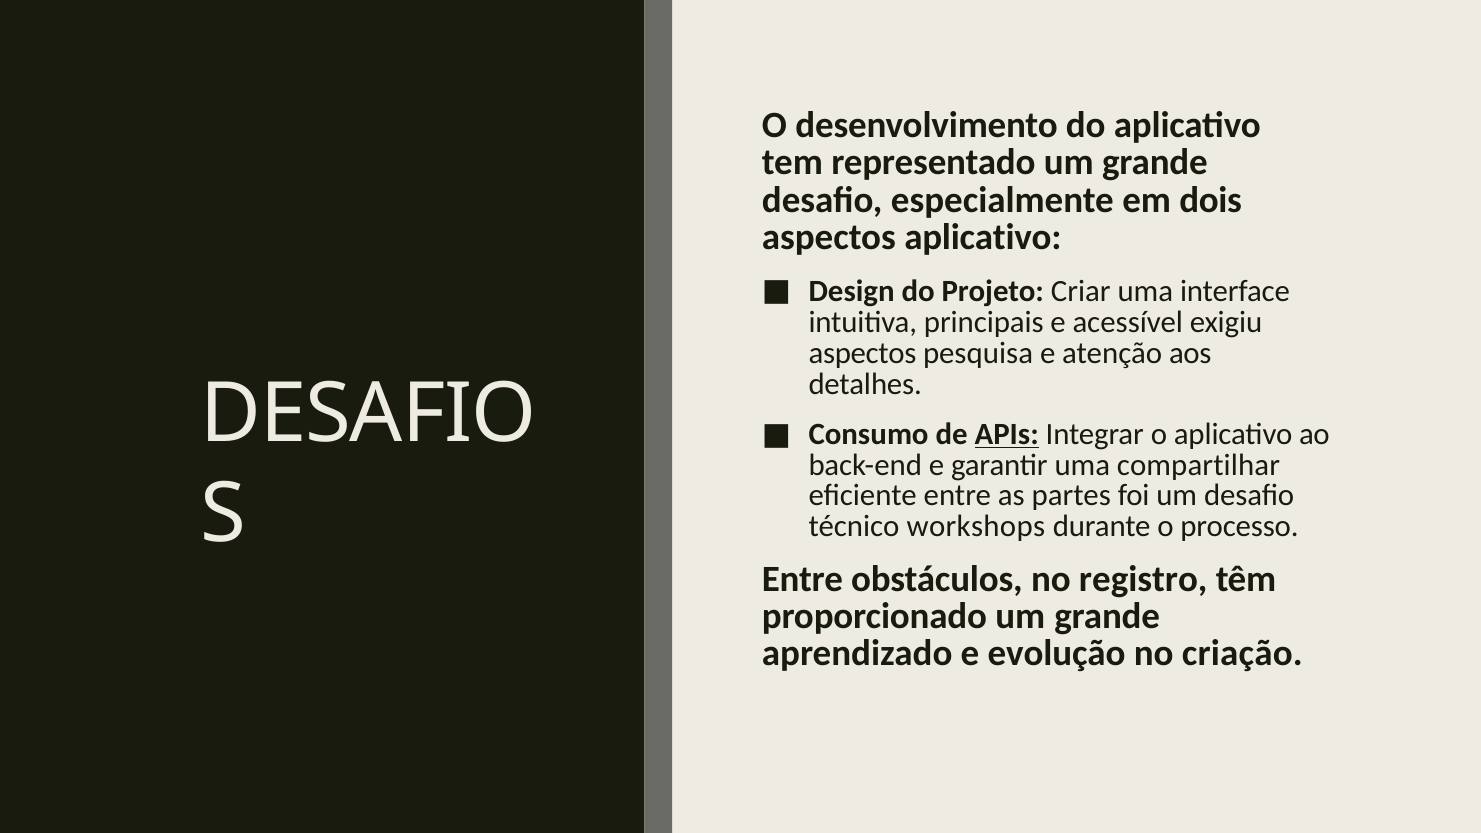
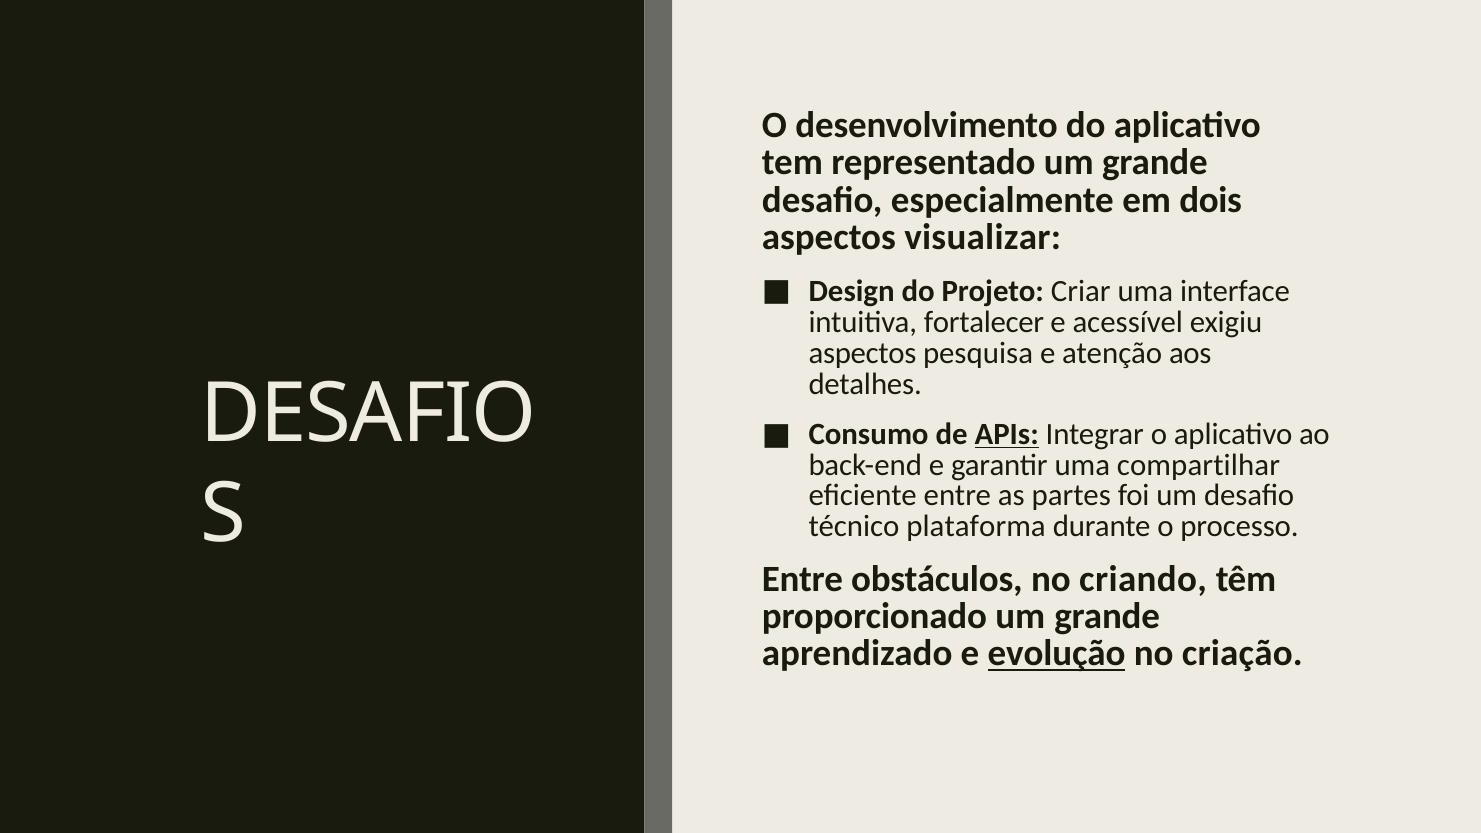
aspectos aplicativo: aplicativo -> visualizar
principais: principais -> fortalecer
workshops: workshops -> plataforma
registro: registro -> criando
evolução underline: none -> present
